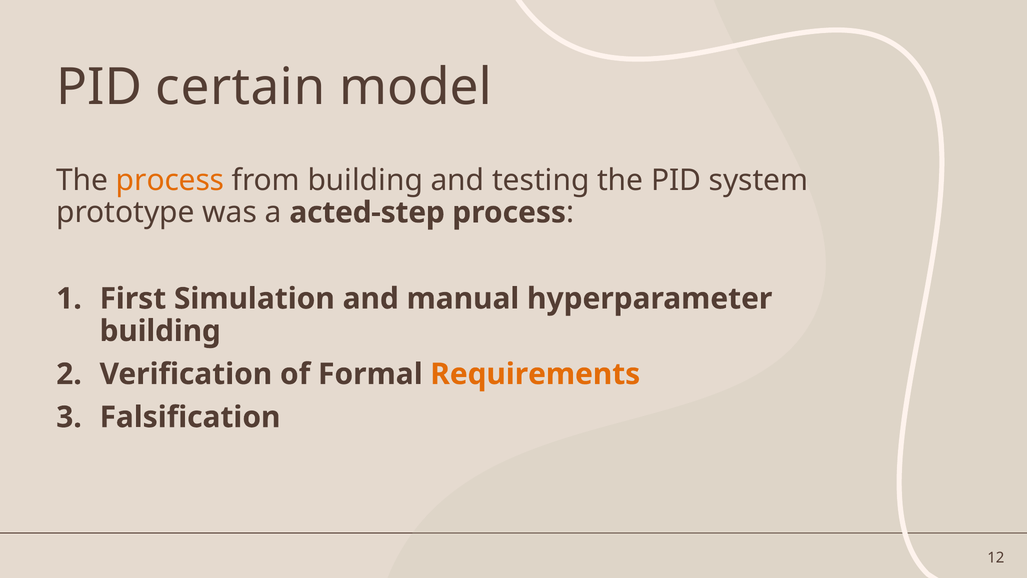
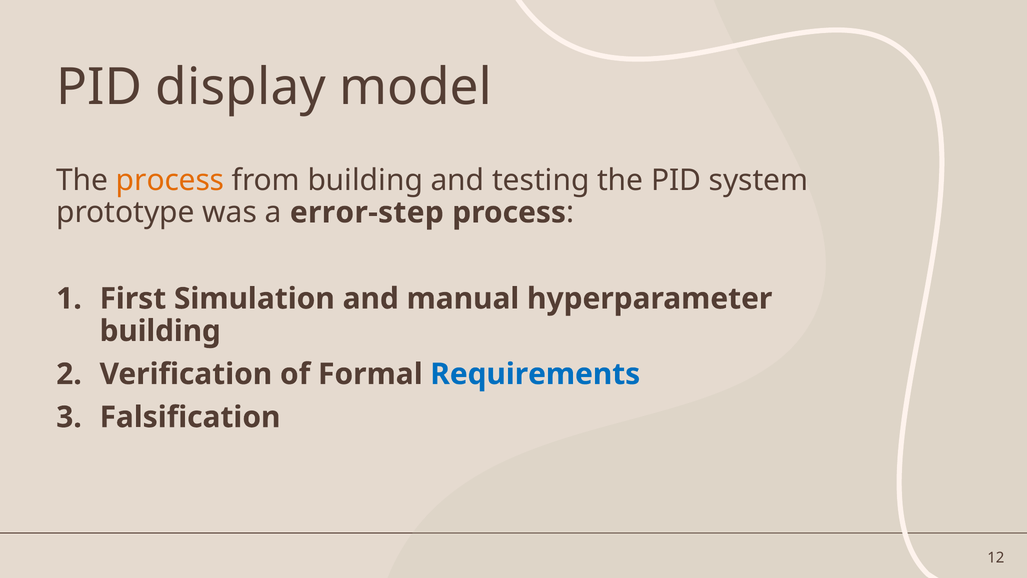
certain: certain -> display
acted-step: acted-step -> error-step
Requirements colour: orange -> blue
